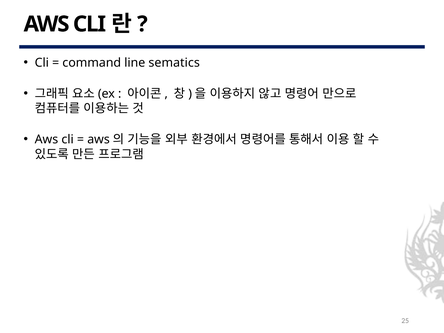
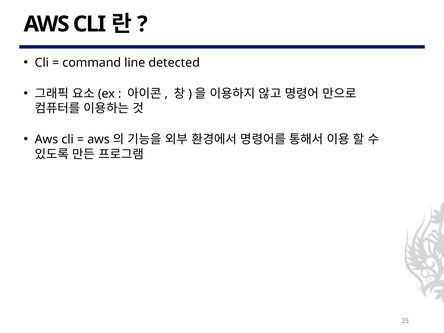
sematics: sematics -> detected
